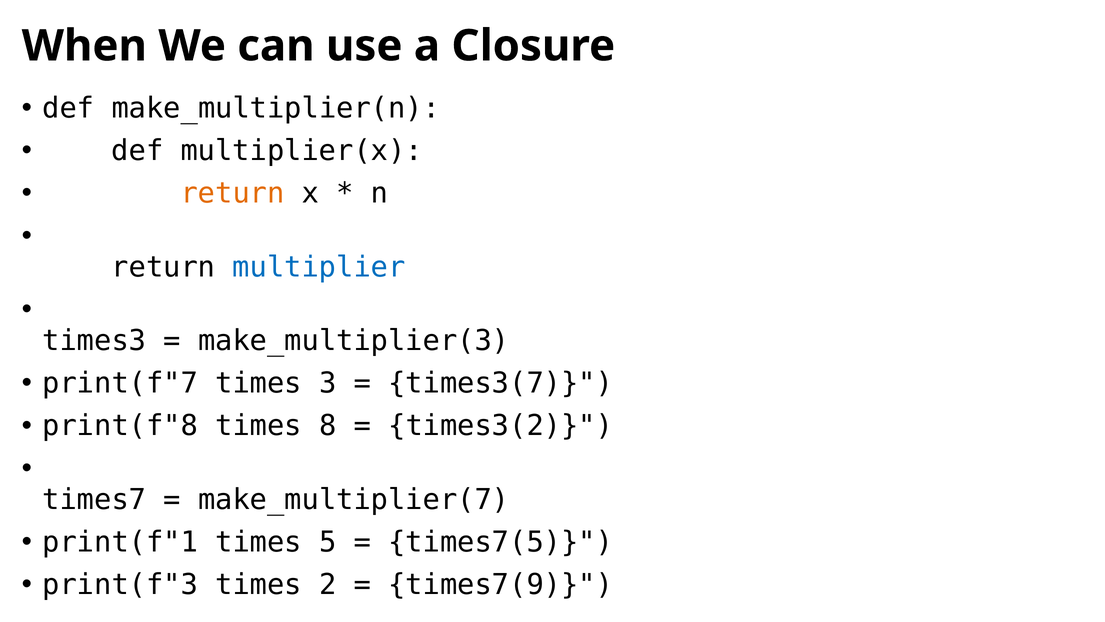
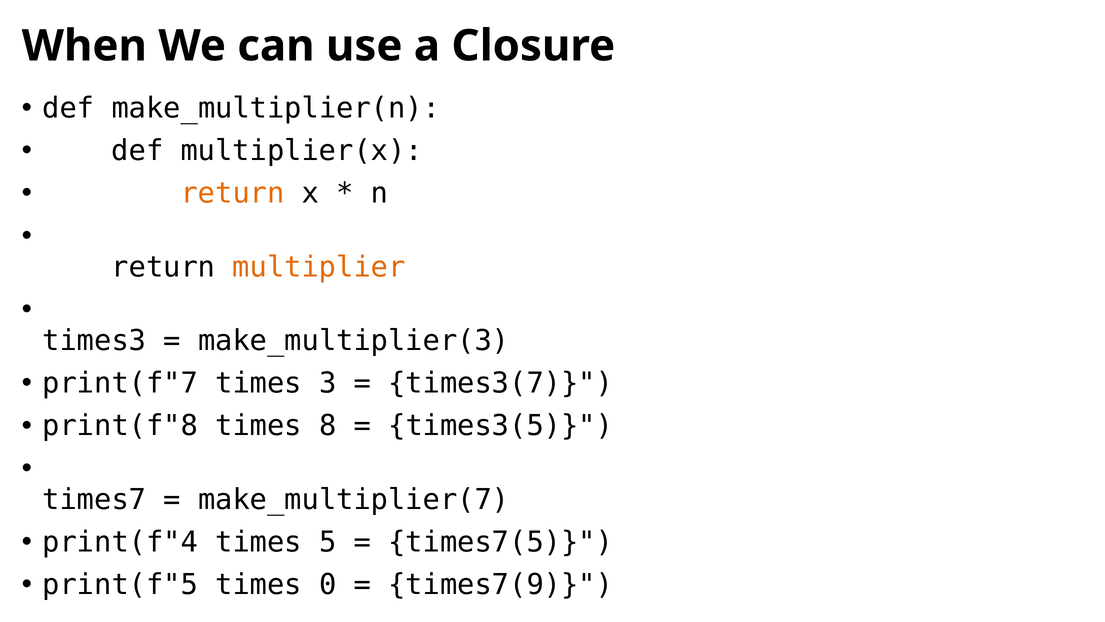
multiplier colour: blue -> orange
times3(2: times3(2 -> times3(5
print(f"1: print(f"1 -> print(f"4
print(f"3: print(f"3 -> print(f"5
2: 2 -> 0
